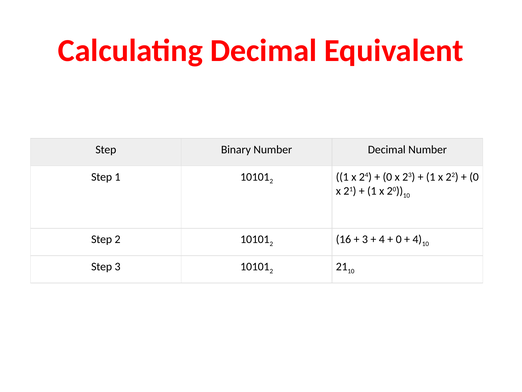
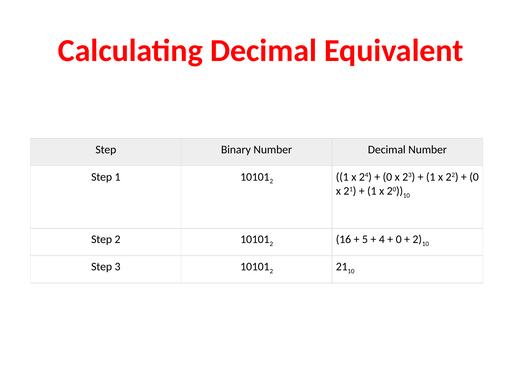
3 at (365, 239): 3 -> 5
4 at (417, 239): 4 -> 2
